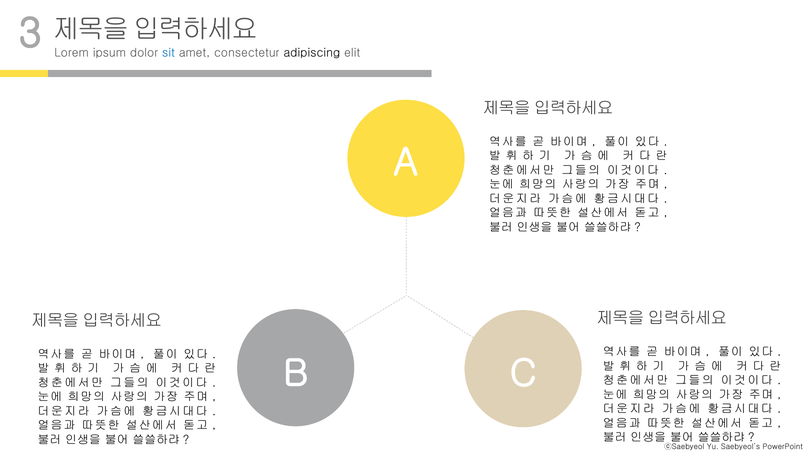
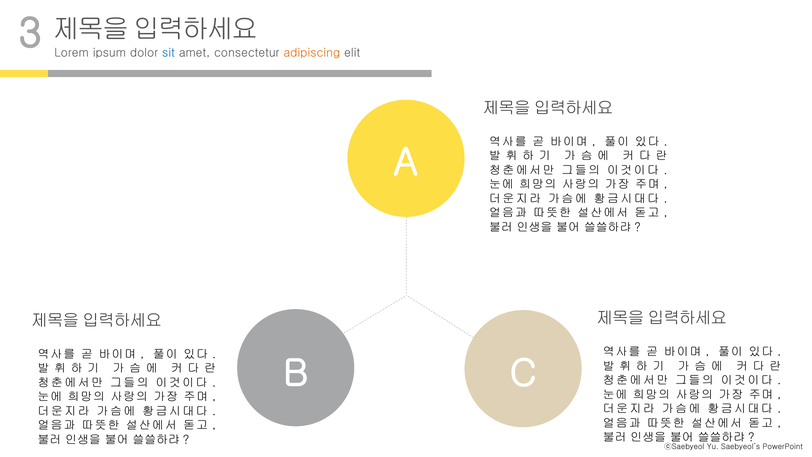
adipiscing colour: black -> orange
